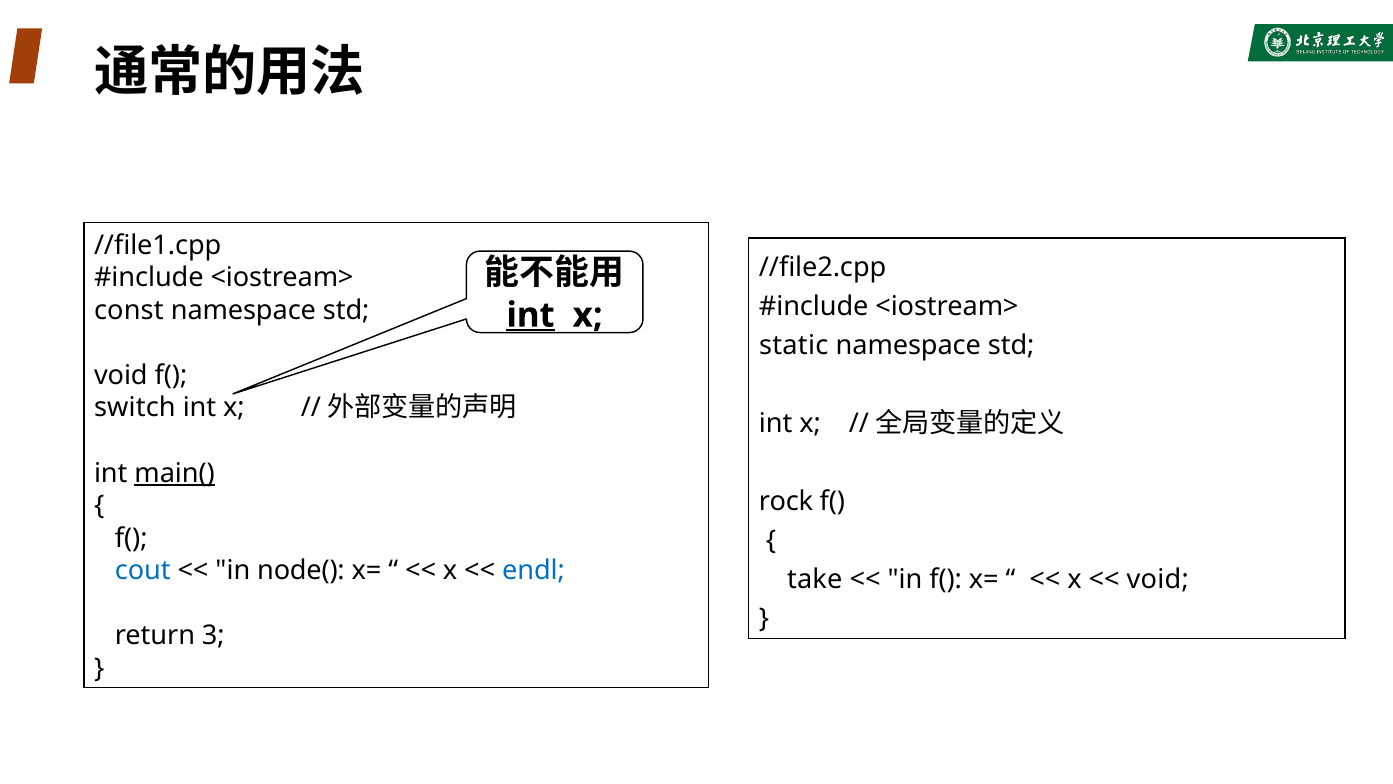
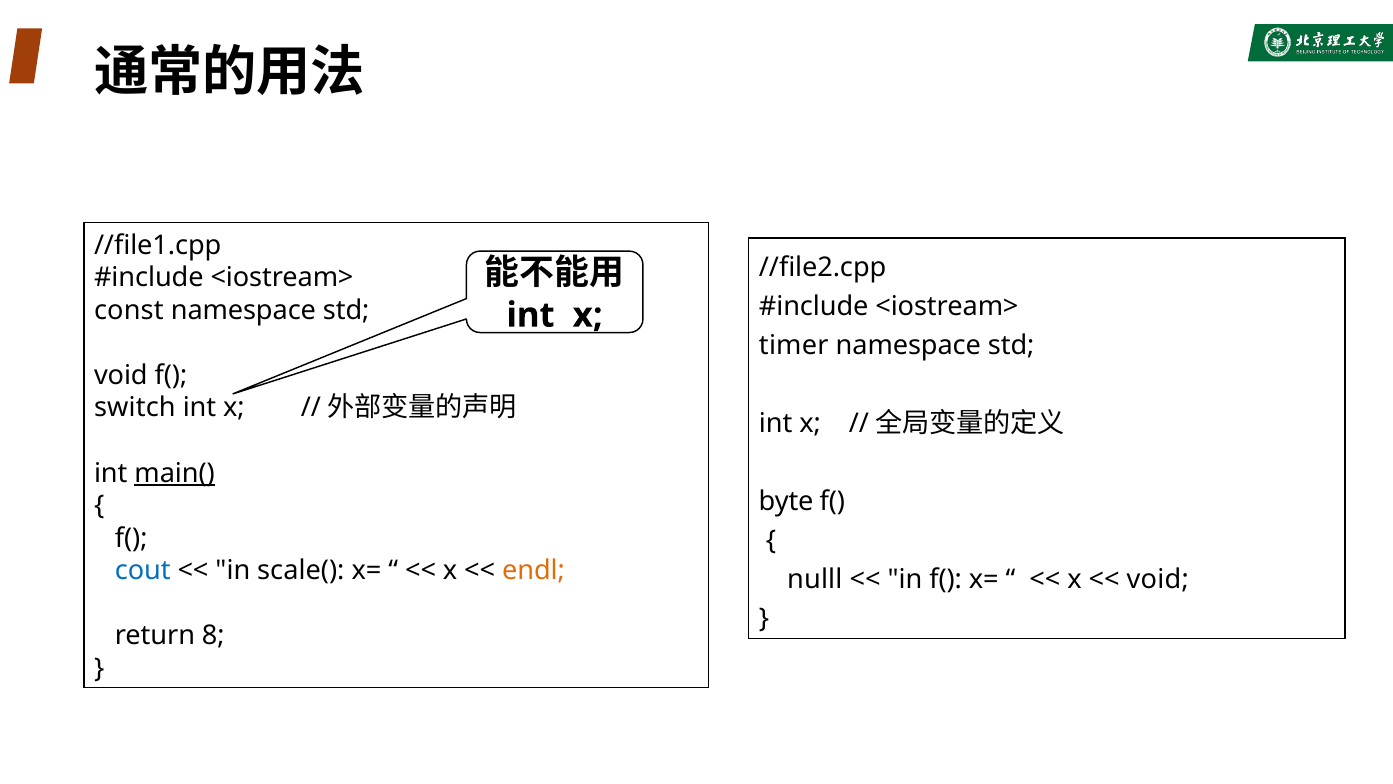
int at (531, 315) underline: present -> none
static: static -> timer
rock: rock -> byte
node(: node( -> scale(
endl colour: blue -> orange
take: take -> nulll
3: 3 -> 8
